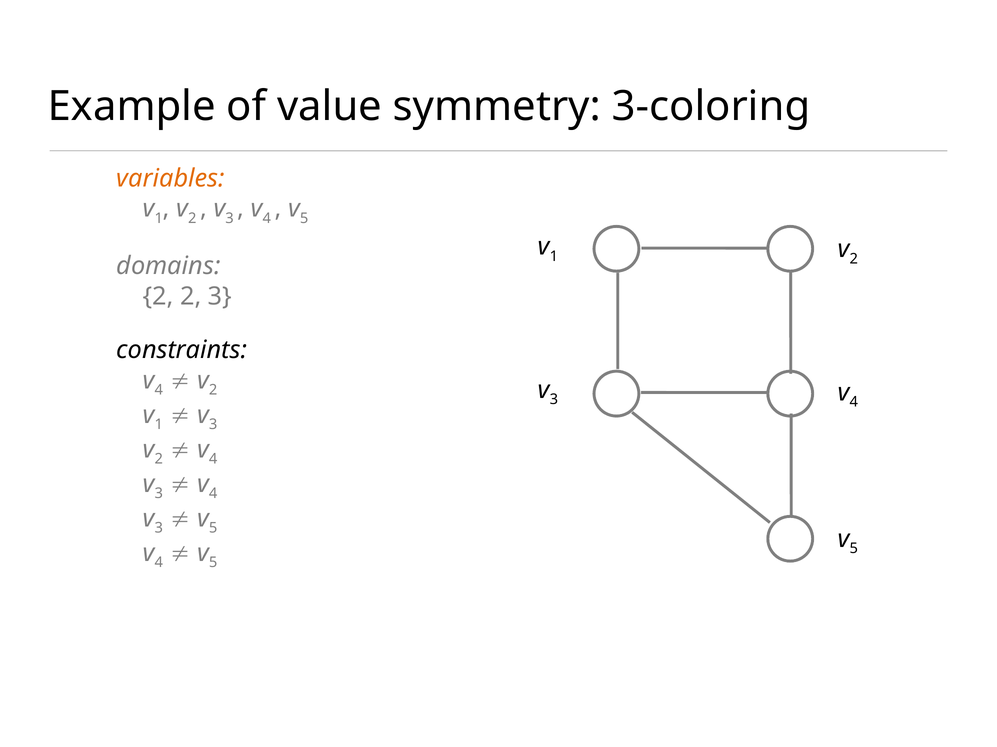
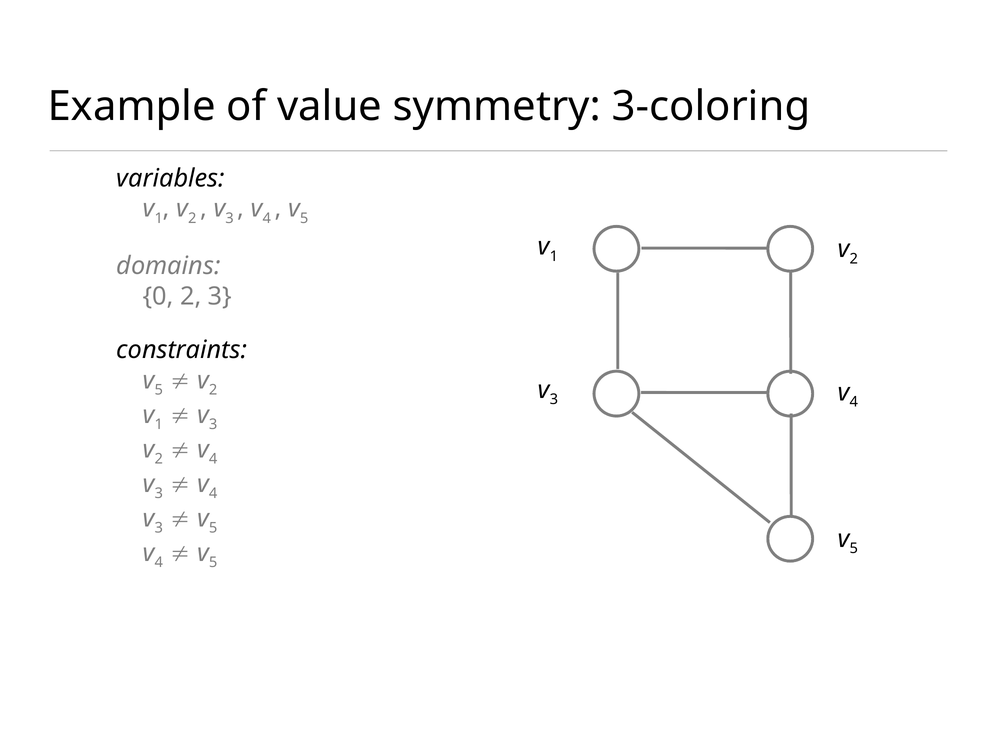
variables colour: orange -> black
2 at (158, 297): 2 -> 0
4 at (159, 390): 4 -> 5
